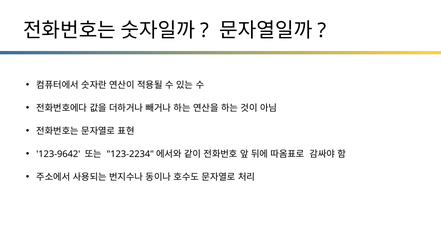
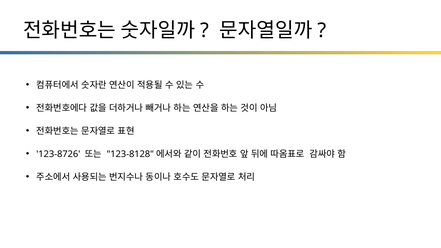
123-9642: 123-9642 -> 123-8726
123-2234: 123-2234 -> 123-8128
